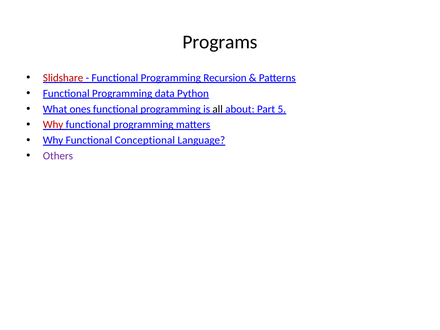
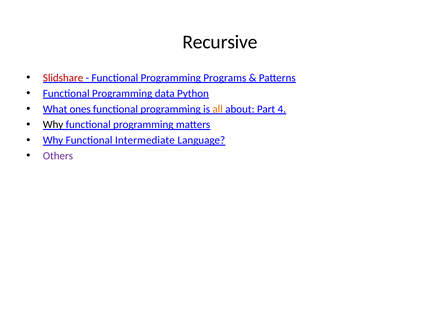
Programs: Programs -> Recursive
Recursion: Recursion -> Programs
all colour: black -> orange
5: 5 -> 4
Why at (53, 125) colour: red -> black
Conceptional: Conceptional -> Intermediate
